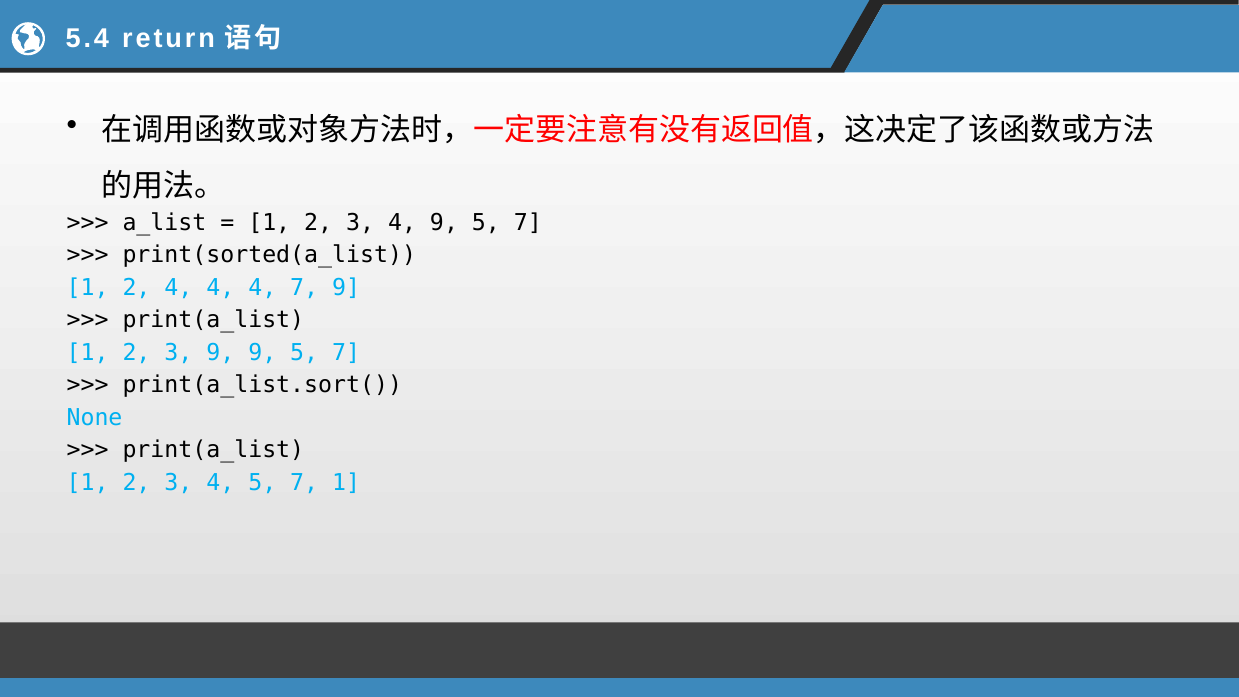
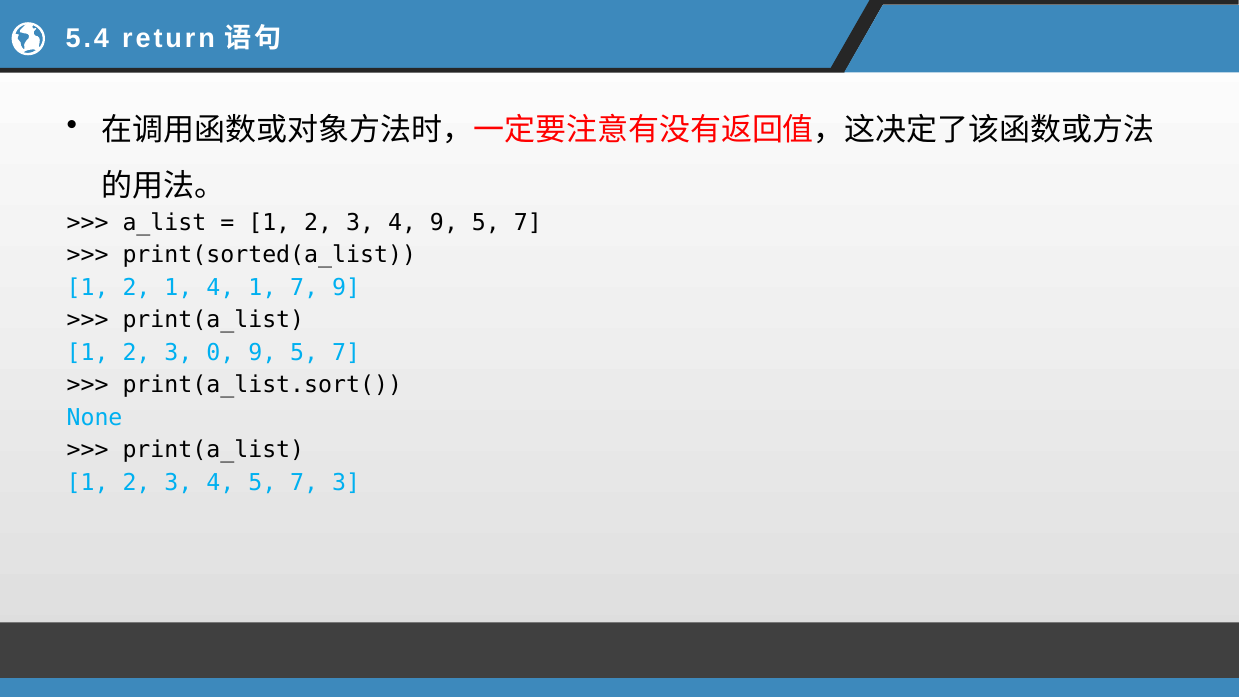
2 4: 4 -> 1
4 at (262, 287): 4 -> 1
3 9: 9 -> 0
7 1: 1 -> 3
